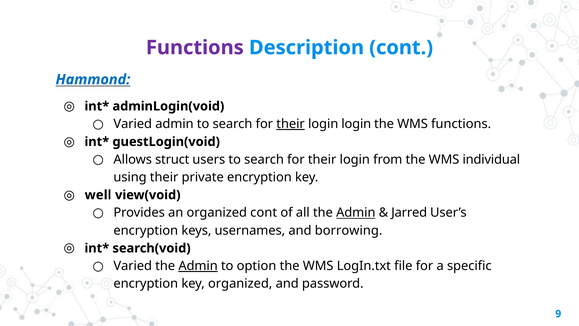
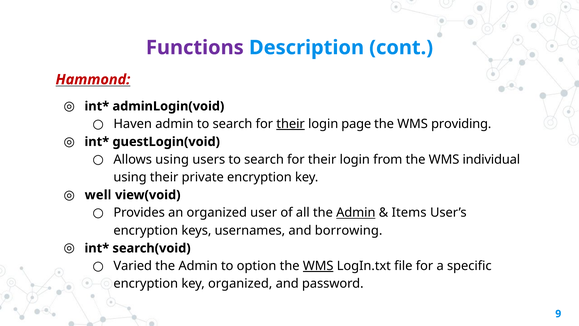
Hammond colour: blue -> red
Varied at (133, 124): Varied -> Haven
login login: login -> page
WMS functions: functions -> providing
Allows struct: struct -> using
organized cont: cont -> user
Jarred: Jarred -> Items
Admin at (198, 266) underline: present -> none
WMS at (318, 266) underline: none -> present
